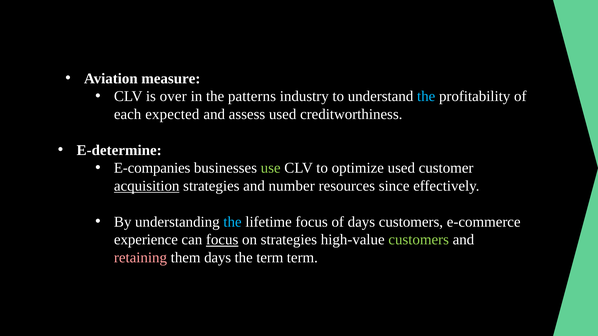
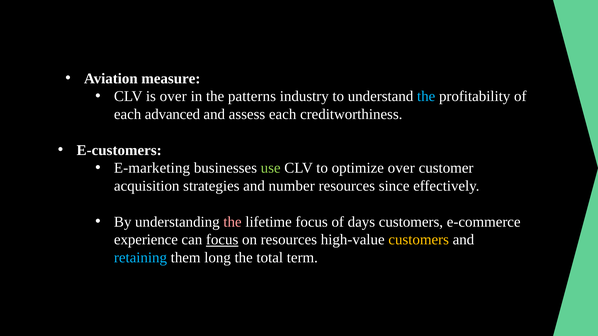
expected: expected -> advanced
assess used: used -> each
E-determine: E-determine -> E-customers
E-companies: E-companies -> E-marketing
optimize used: used -> over
acquisition underline: present -> none
the at (232, 222) colour: light blue -> pink
on strategies: strategies -> resources
customers at (419, 240) colour: light green -> yellow
retaining colour: pink -> light blue
them days: days -> long
the term: term -> total
